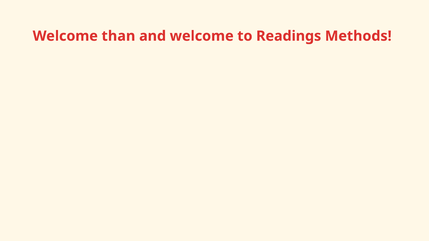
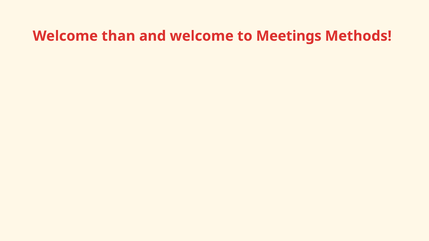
Readings: Readings -> Meetings
